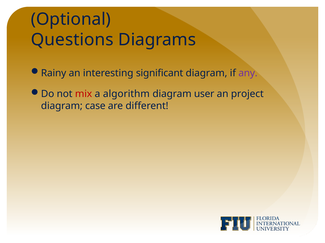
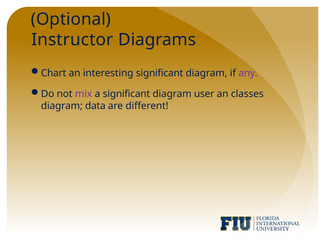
Questions: Questions -> Instructor
Rainy: Rainy -> Chart
mix colour: red -> purple
a algorithm: algorithm -> significant
project: project -> classes
case: case -> data
